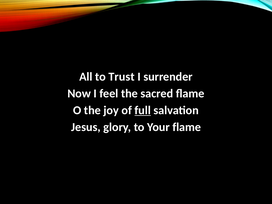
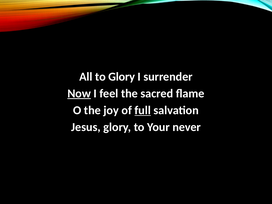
to Trust: Trust -> Glory
Now underline: none -> present
Your flame: flame -> never
